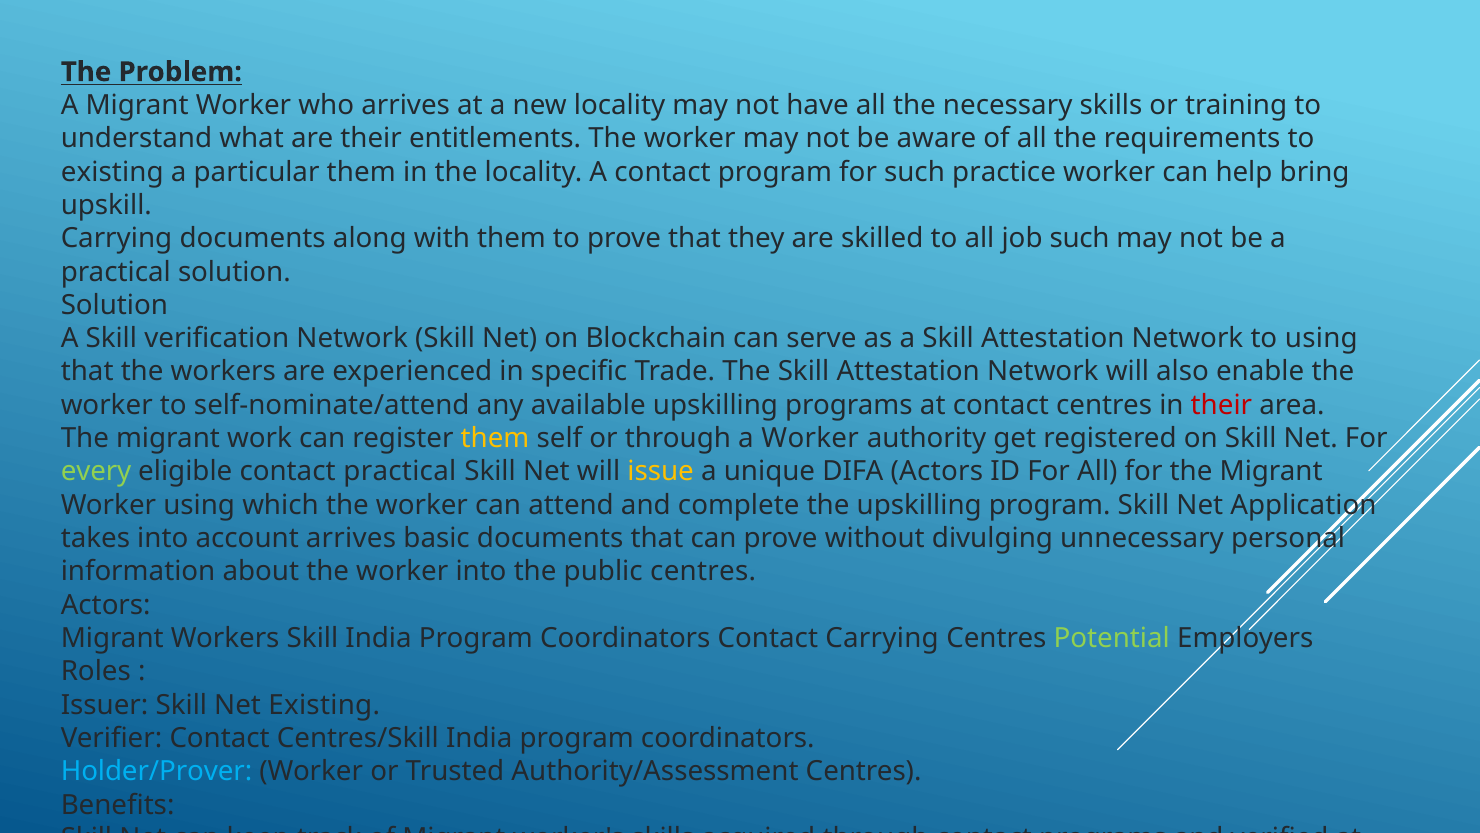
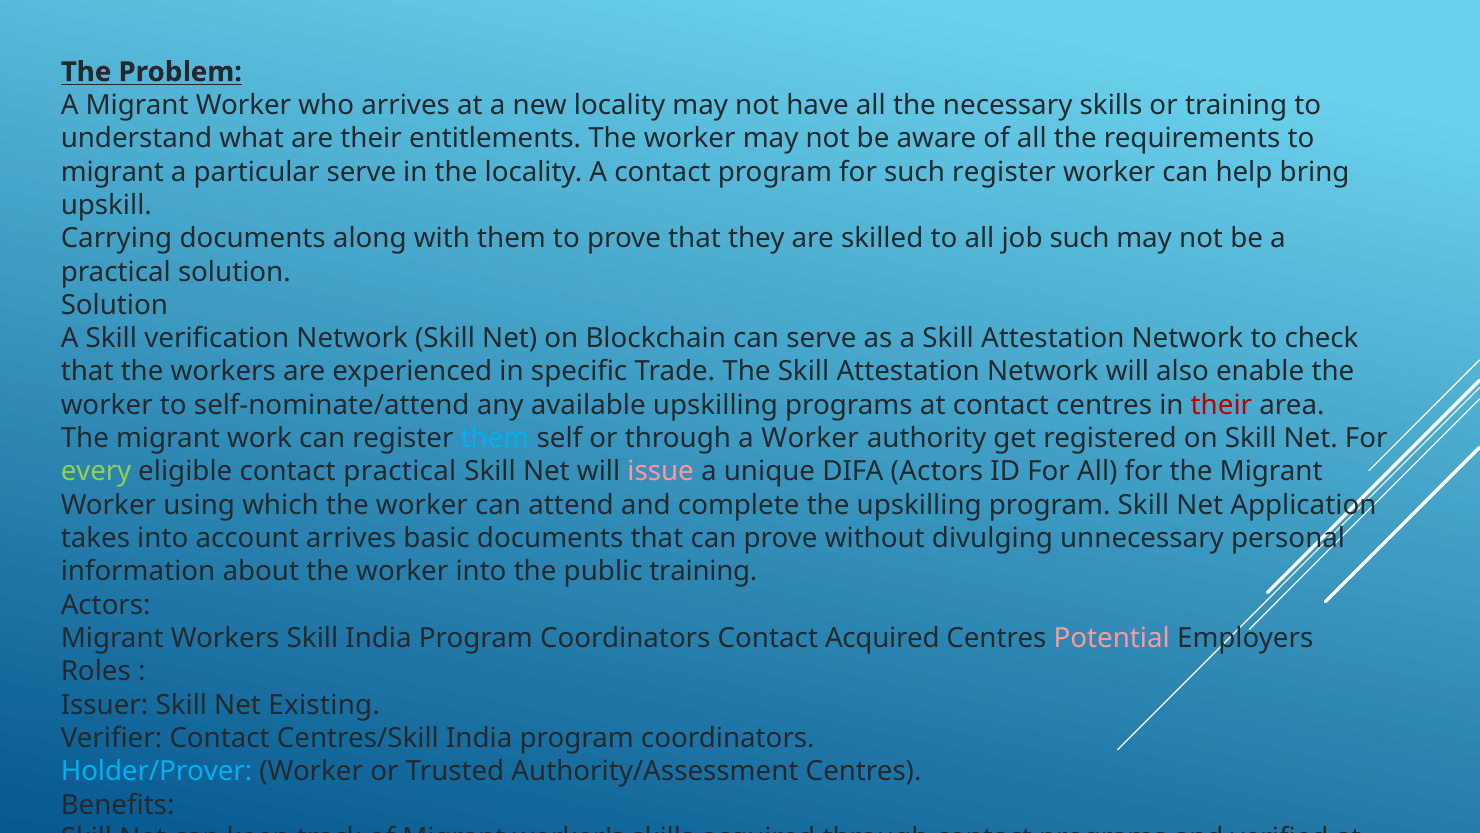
existing at (112, 172): existing -> migrant
particular them: them -> serve
such practice: practice -> register
to using: using -> check
them at (495, 438) colour: yellow -> light blue
issue colour: yellow -> pink
public centres: centres -> training
Contact Carrying: Carrying -> Acquired
Potential colour: light green -> pink
